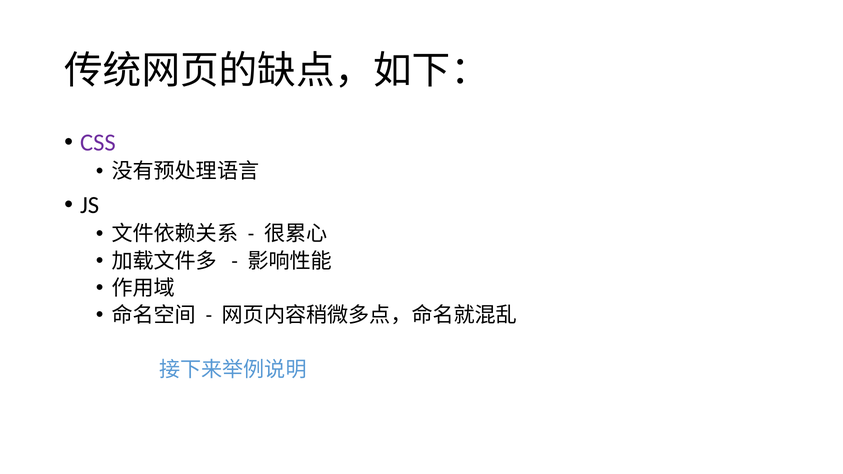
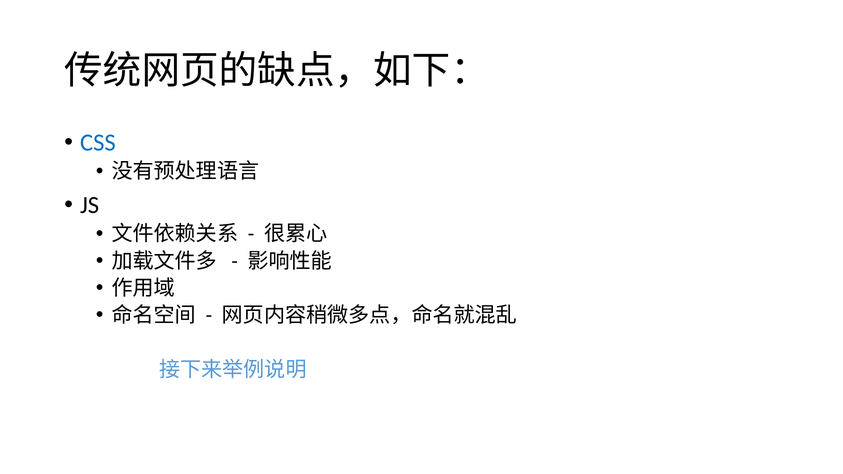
CSS colour: purple -> blue
